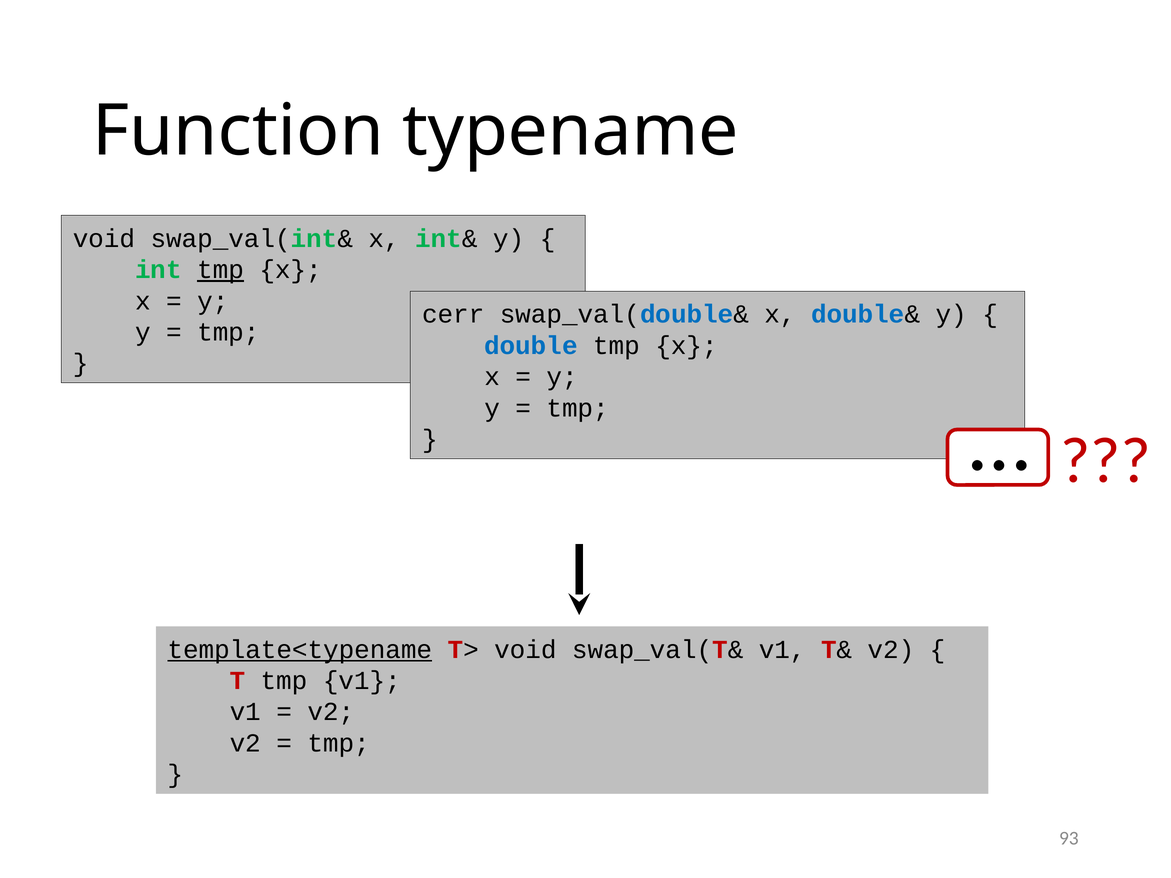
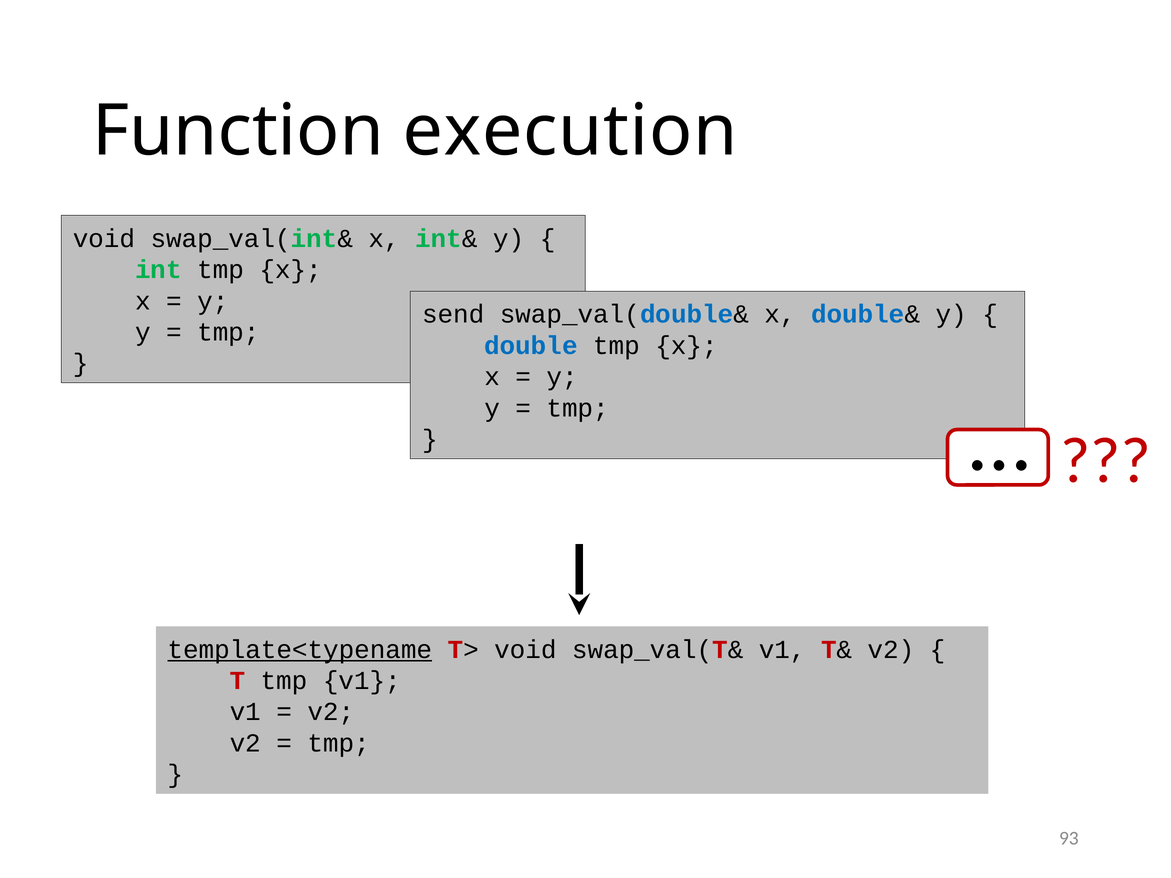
typename: typename -> execution
tmp at (220, 270) underline: present -> none
cerr: cerr -> send
